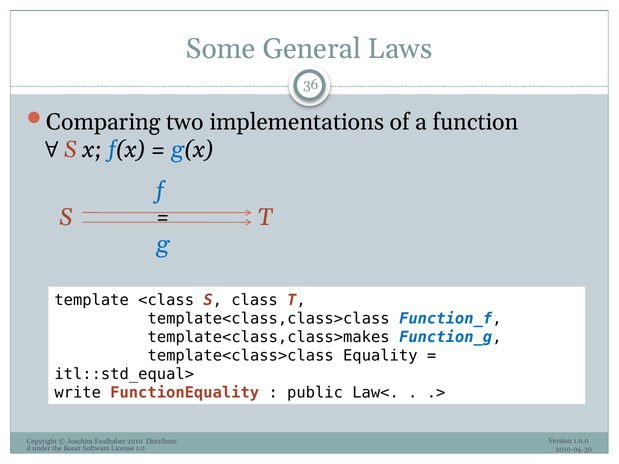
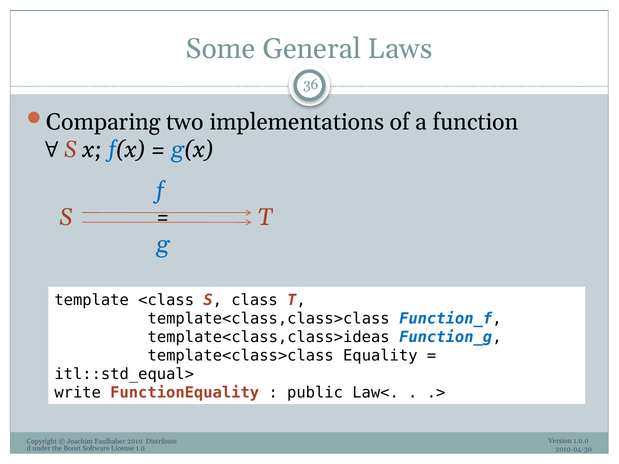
template<class,class>makes: template<class,class>makes -> template<class,class>ideas
